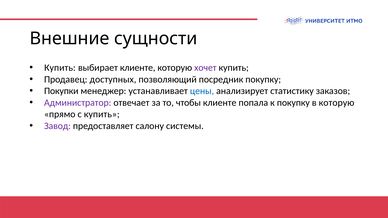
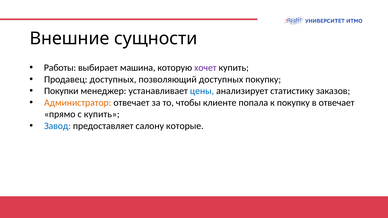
Купить at (60, 68): Купить -> Работы
выбирает клиенте: клиенте -> машина
позволяющий посредник: посредник -> доступных
Администратор colour: purple -> orange
в которую: которую -> отвечает
Завод colour: purple -> blue
системы: системы -> которые
